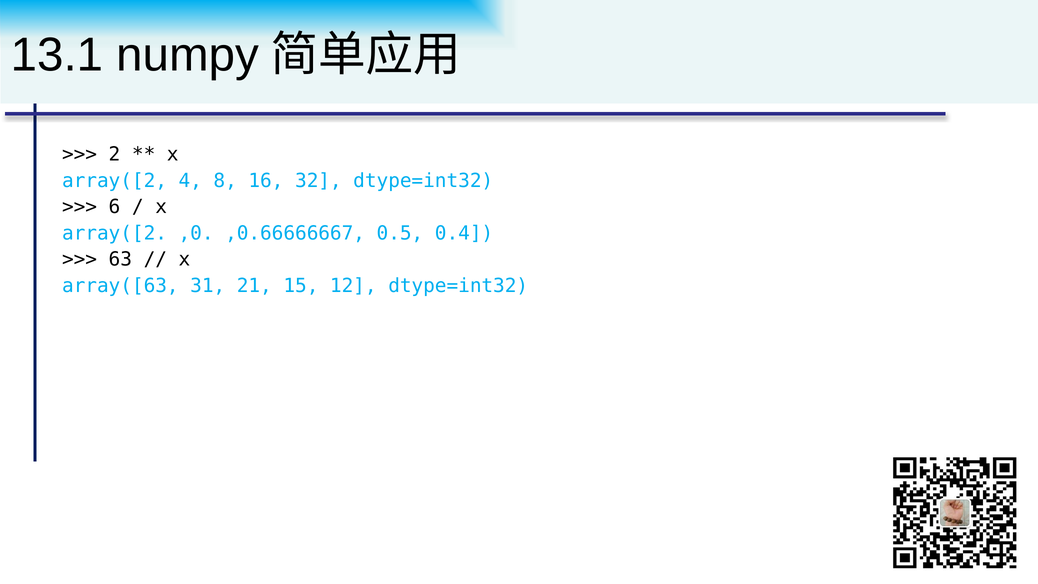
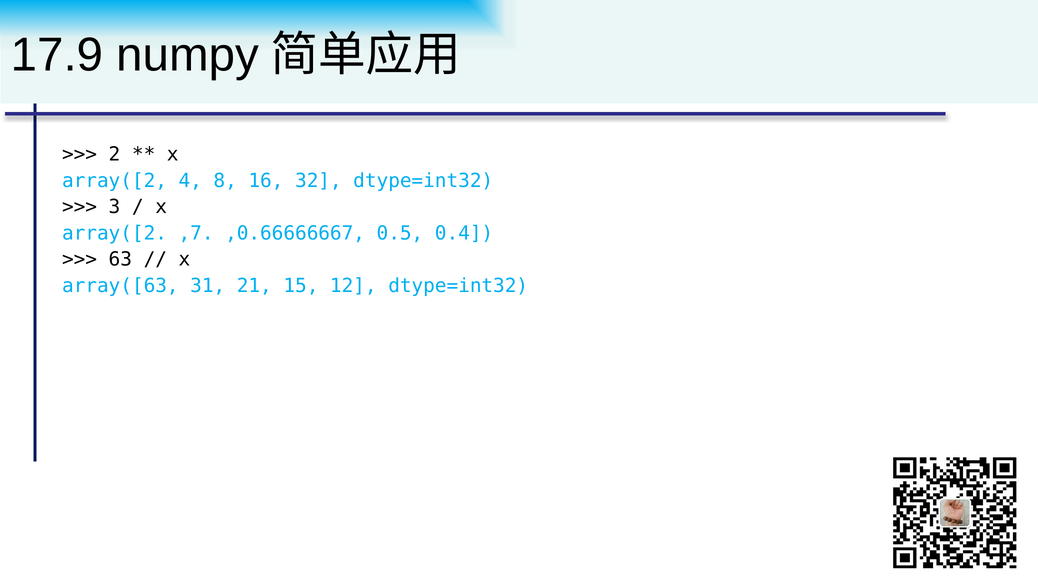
13.1: 13.1 -> 17.9
6: 6 -> 3
,0: ,0 -> ,7
